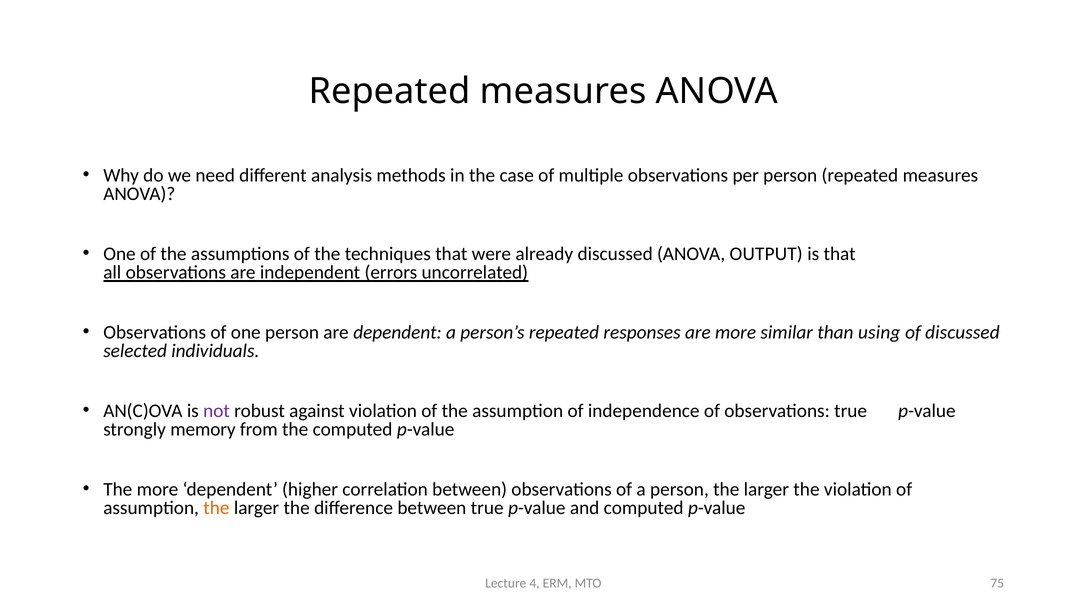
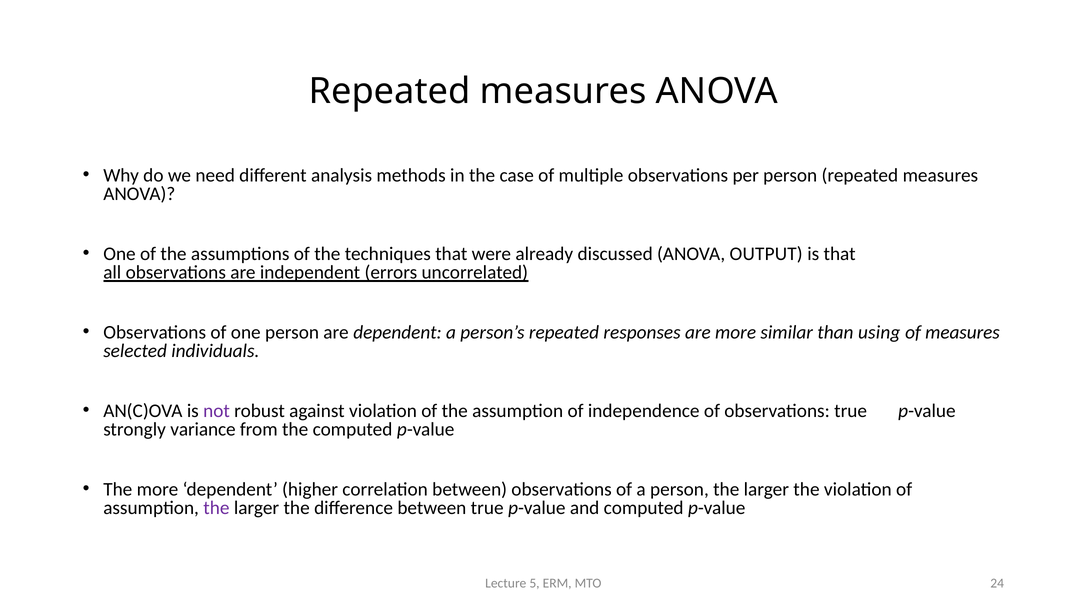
of discussed: discussed -> measures
memory: memory -> variance
the at (216, 508) colour: orange -> purple
4: 4 -> 5
75: 75 -> 24
